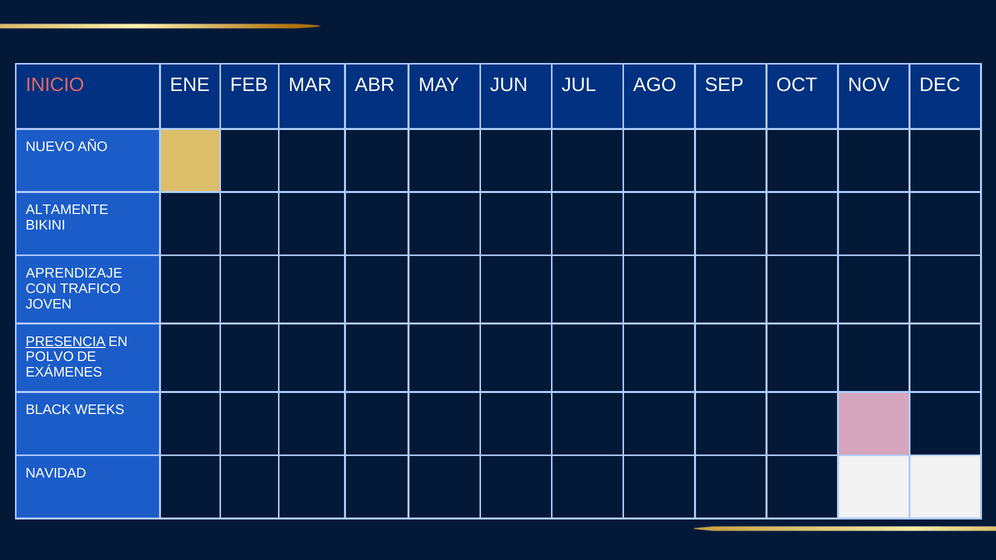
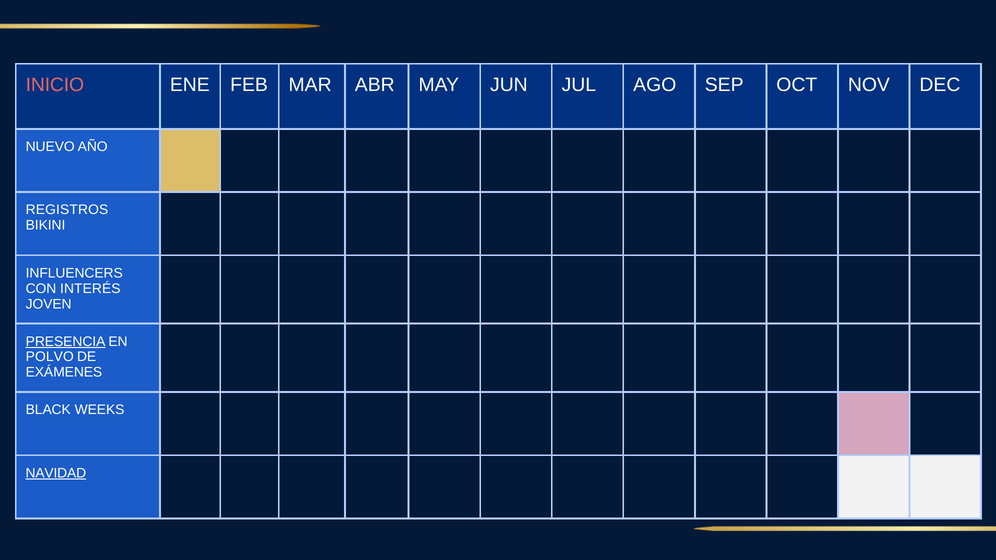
ALTAMENTE: ALTAMENTE -> REGISTROS
APRENDIZAJE: APRENDIZAJE -> INFLUENCERS
TRAFICO: TRAFICO -> INTERÉS
NAVIDAD underline: none -> present
